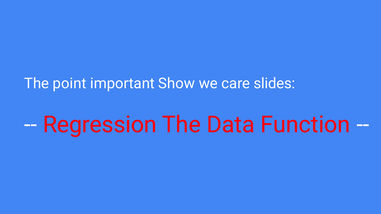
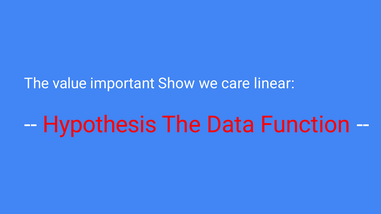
point: point -> value
slides: slides -> linear
Regression: Regression -> Hypothesis
